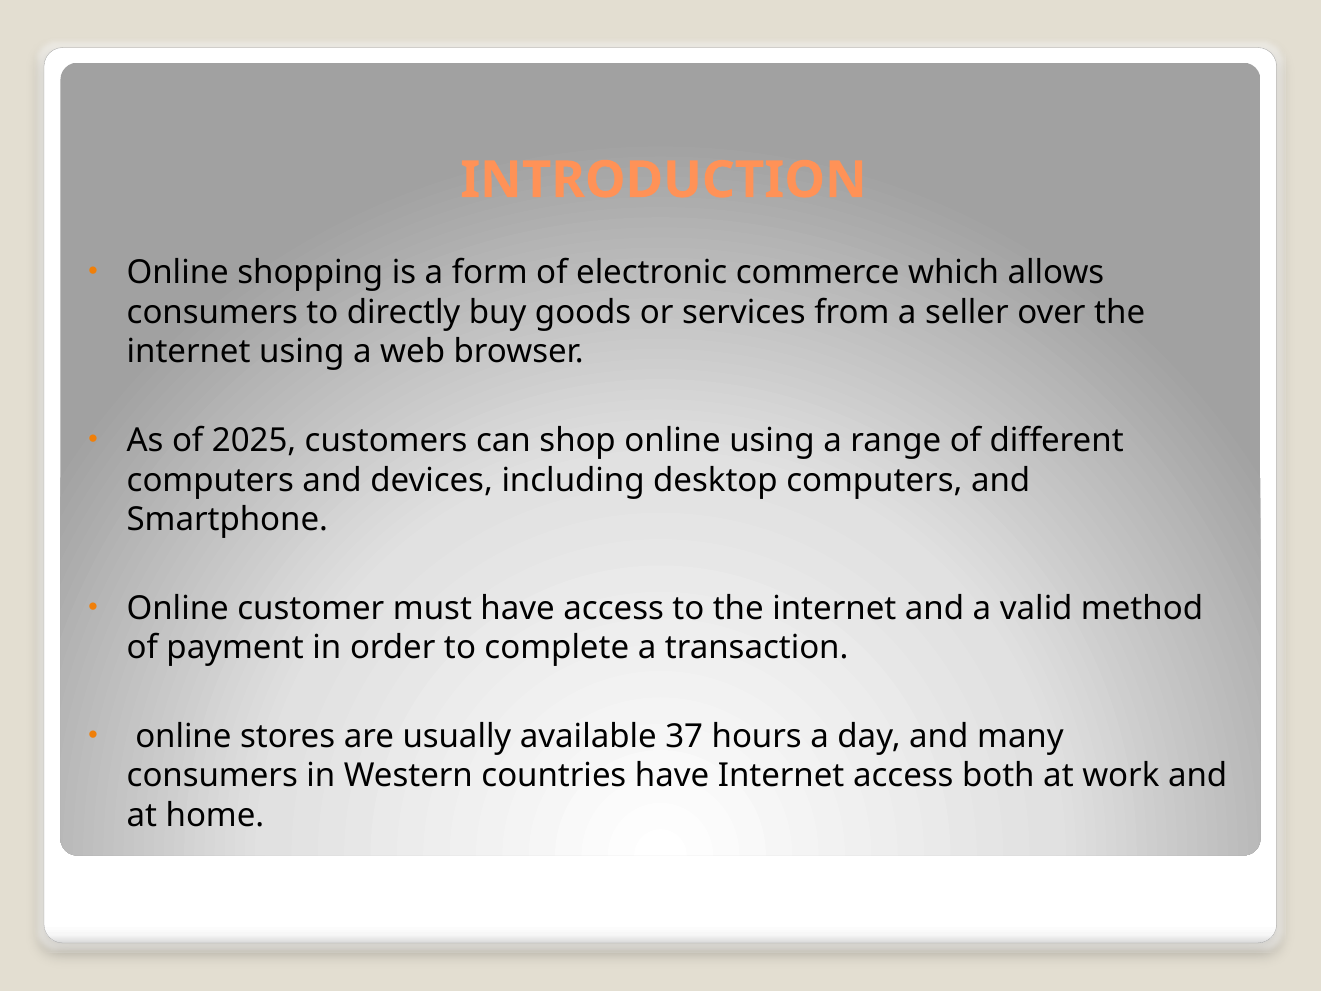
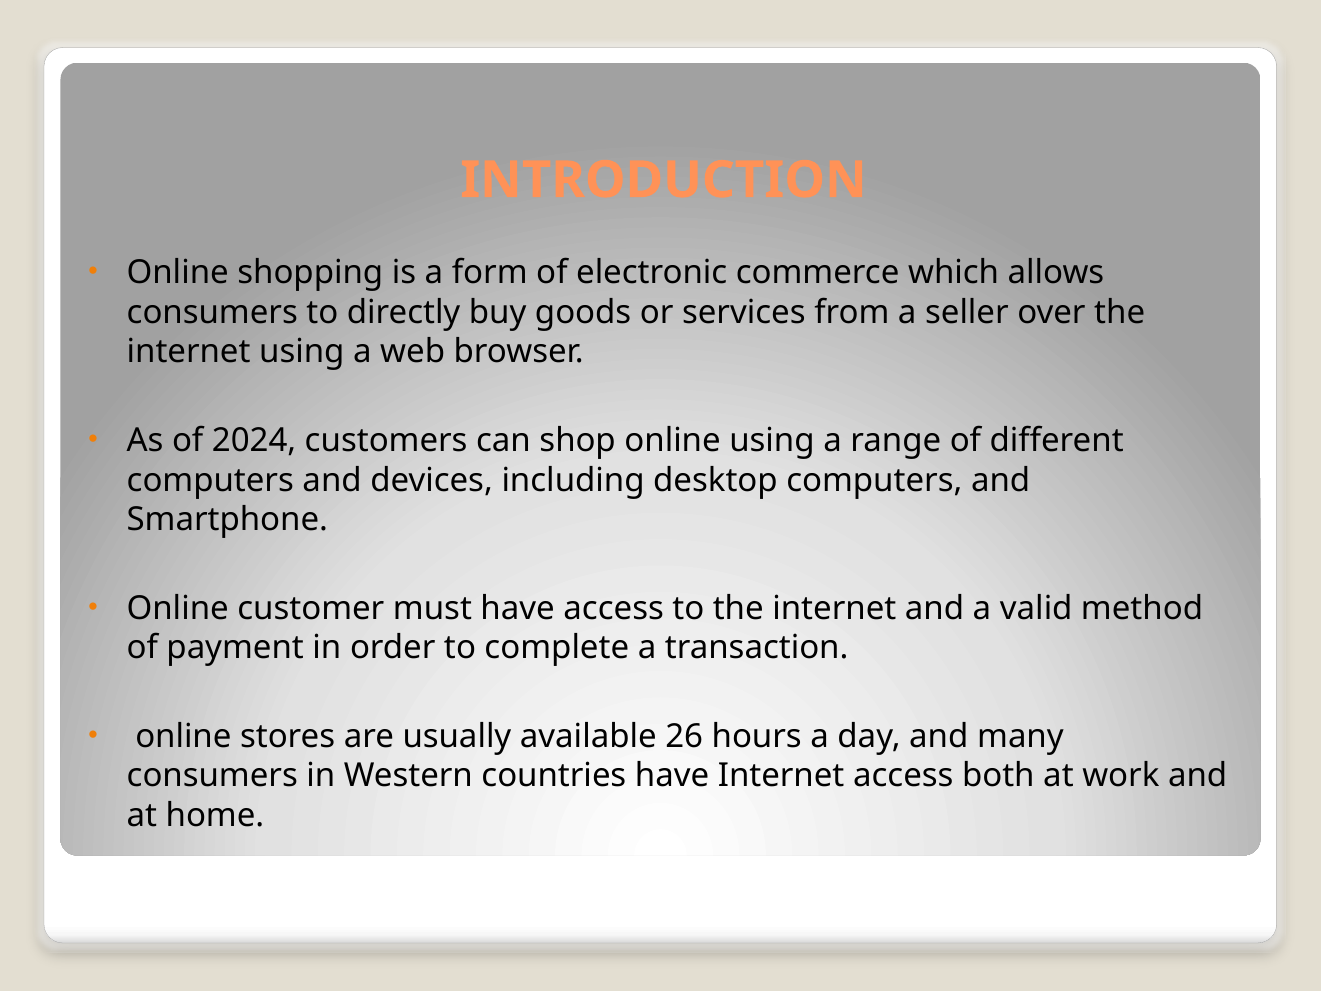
2025: 2025 -> 2024
37: 37 -> 26
